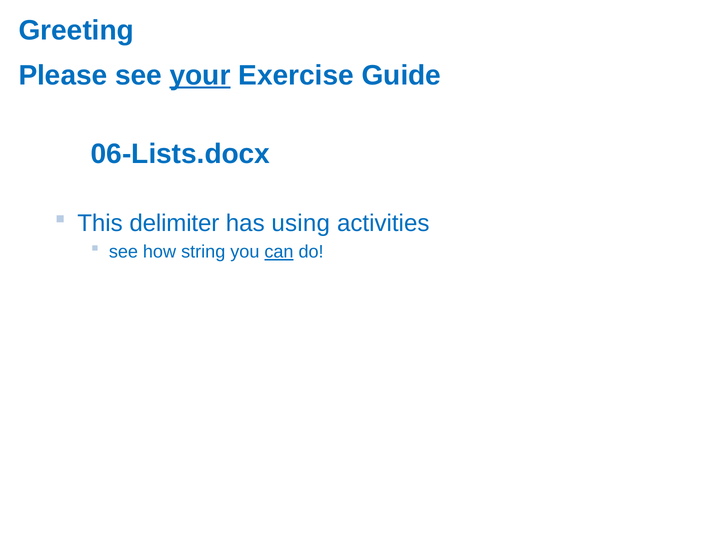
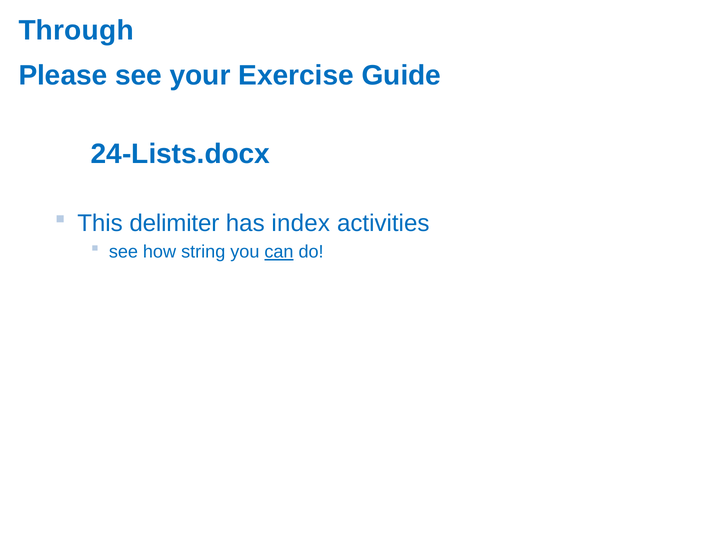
Greeting: Greeting -> Through
your underline: present -> none
06-Lists.docx: 06-Lists.docx -> 24-Lists.docx
using: using -> index
